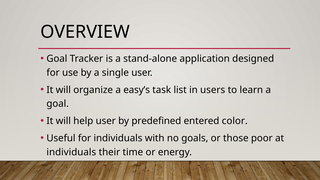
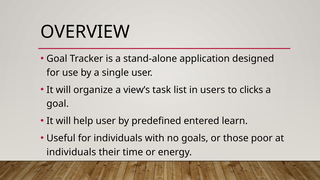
easy’s: easy’s -> view’s
learn: learn -> clicks
color: color -> learn
